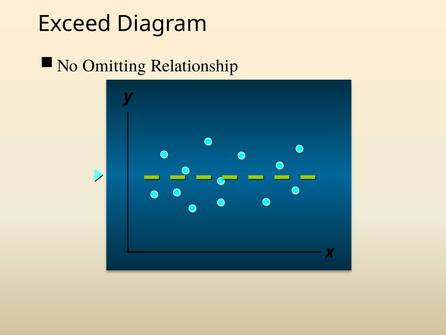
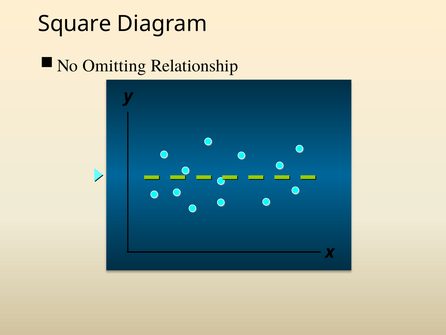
Exceed: Exceed -> Square
